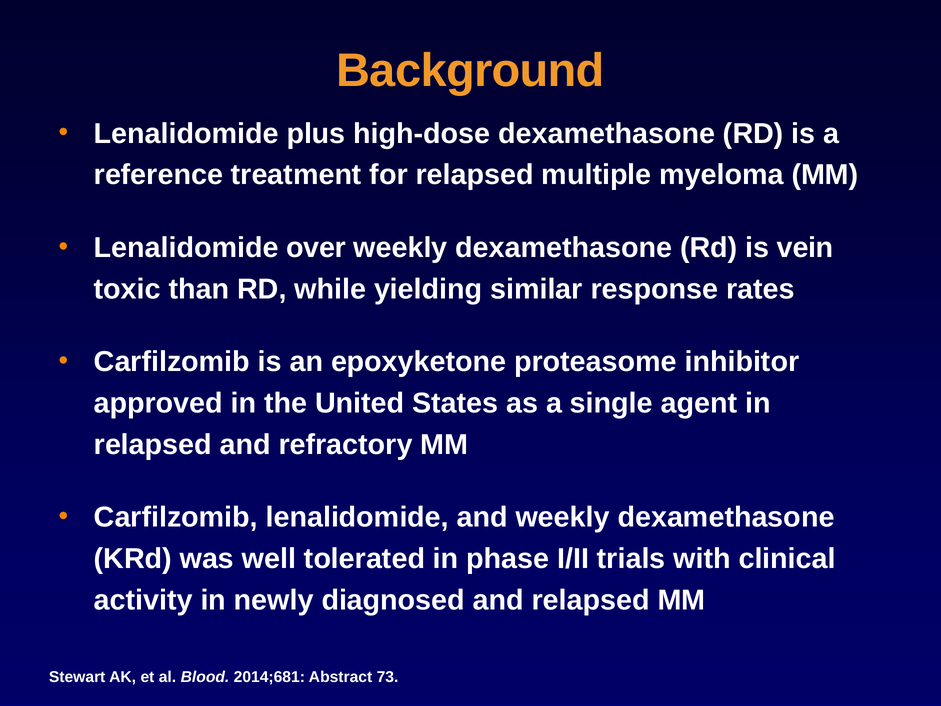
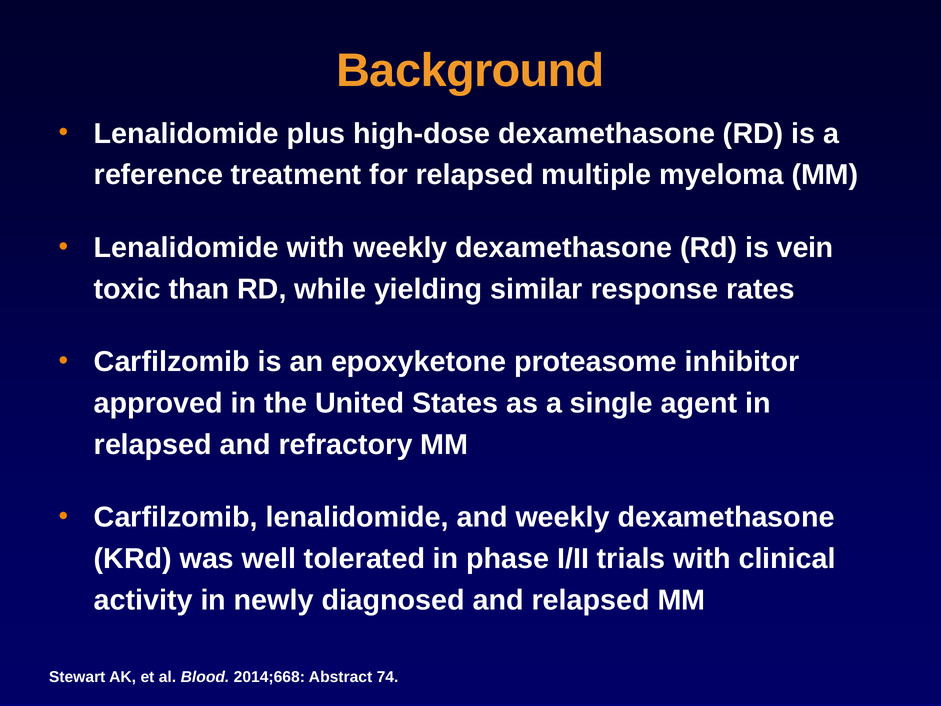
Lenalidomide over: over -> with
2014;681: 2014;681 -> 2014;668
73: 73 -> 74
